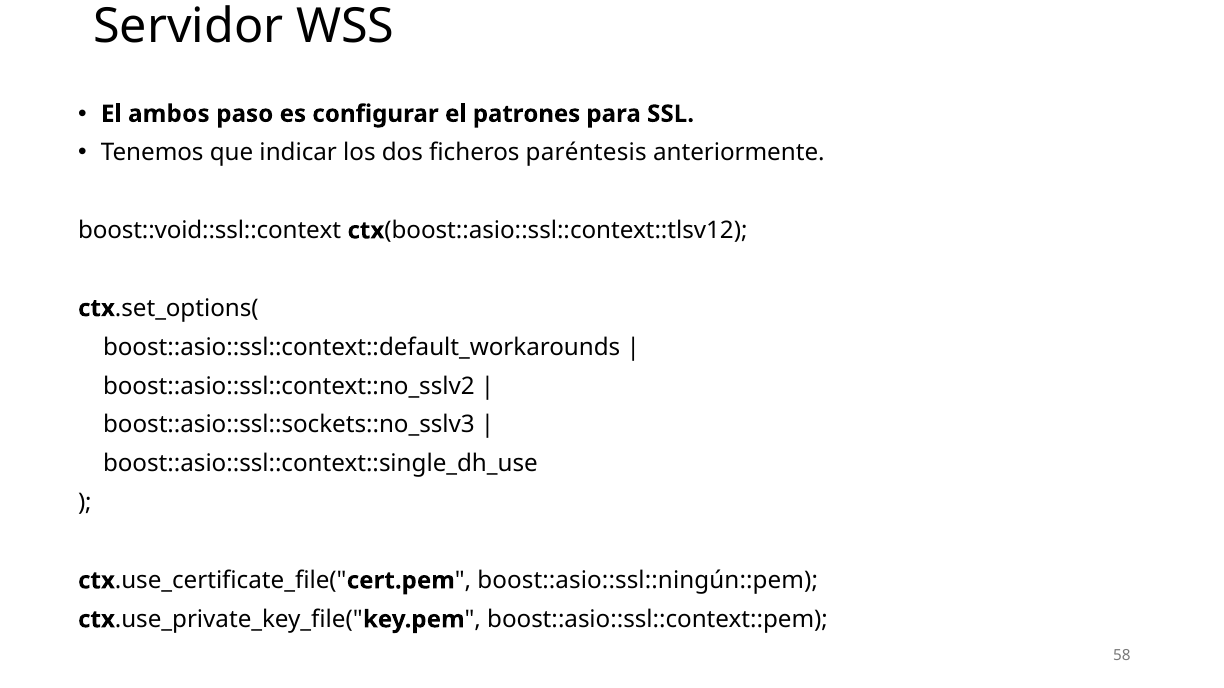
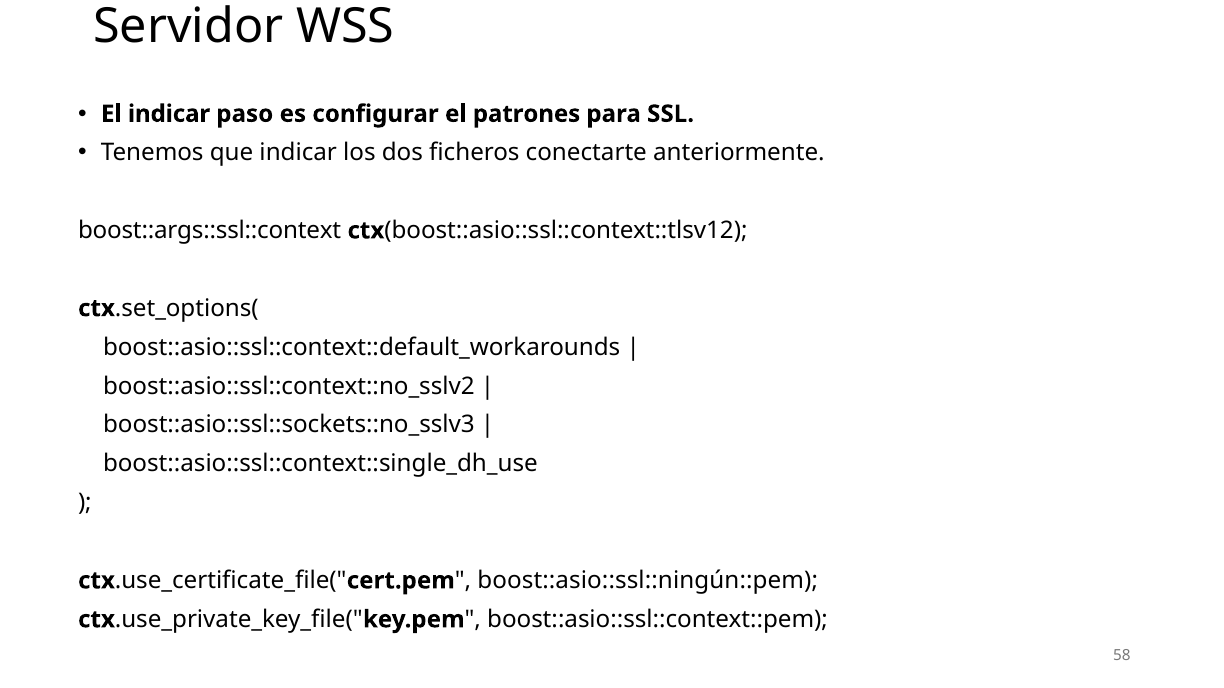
El ambos: ambos -> indicar
paréntesis: paréntesis -> conectarte
boost::void::ssl::context: boost::void::ssl::context -> boost::args::ssl::context
